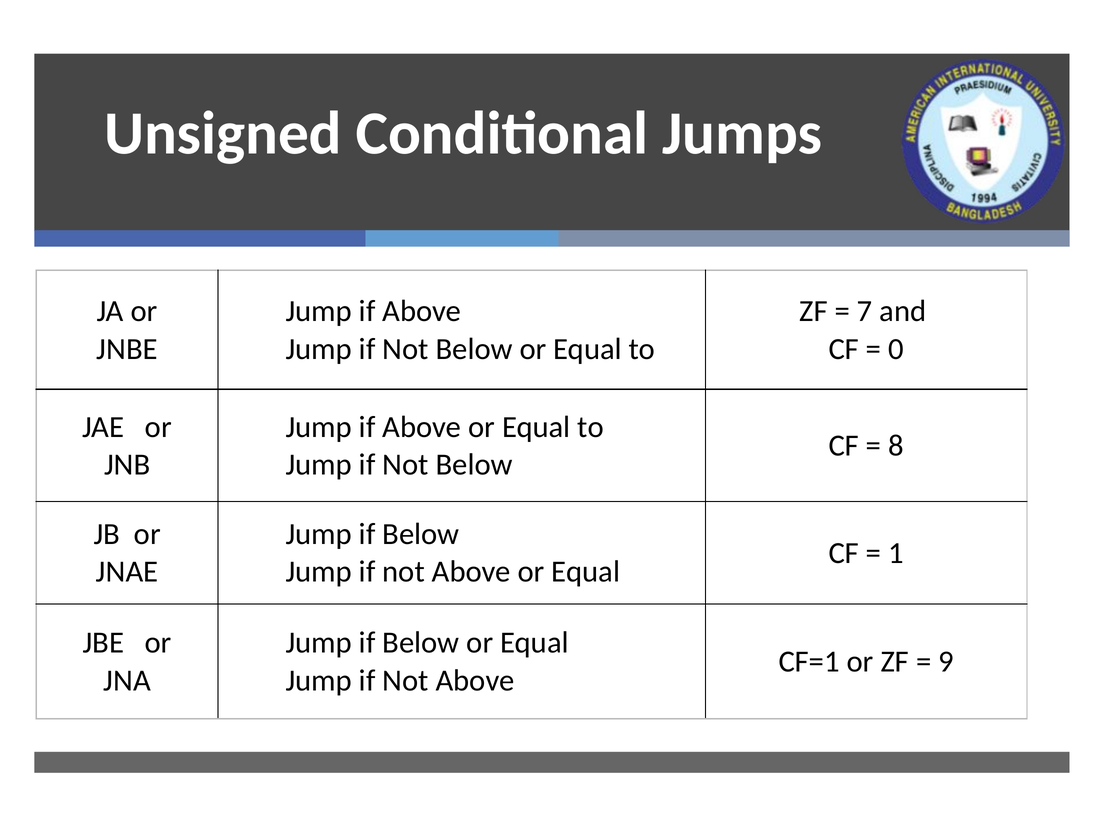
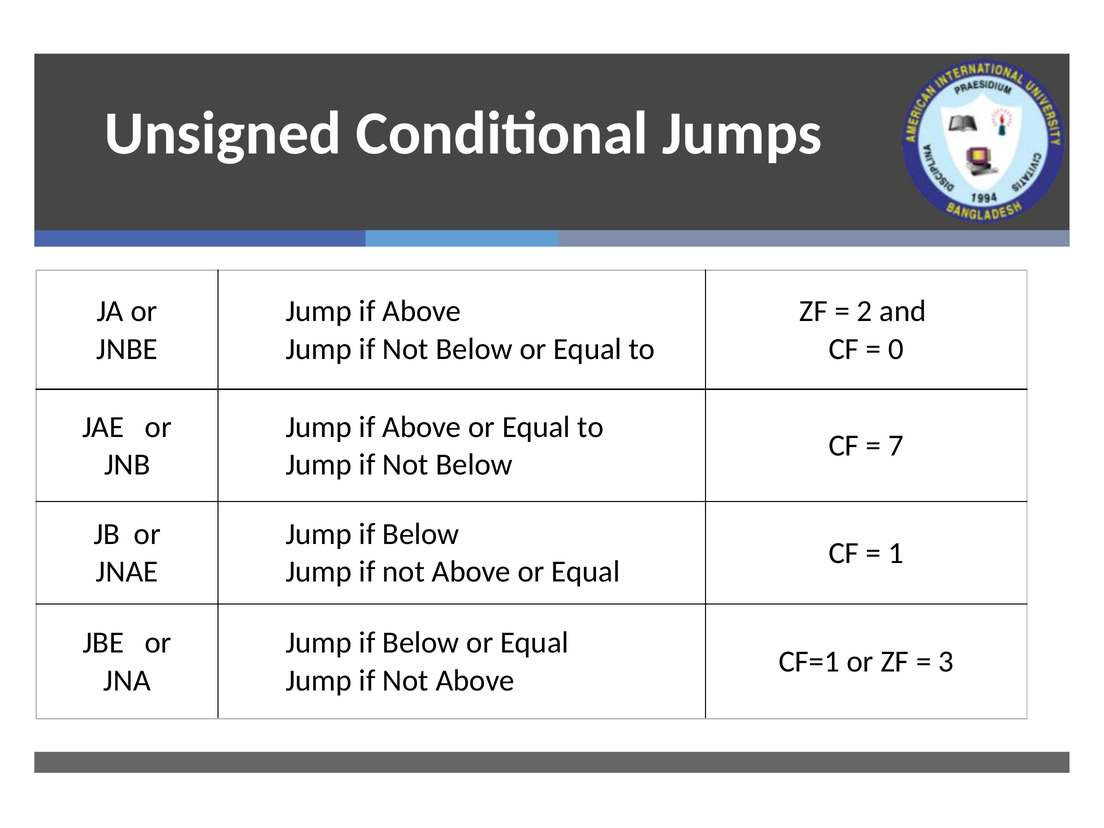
7: 7 -> 2
8: 8 -> 7
9: 9 -> 3
